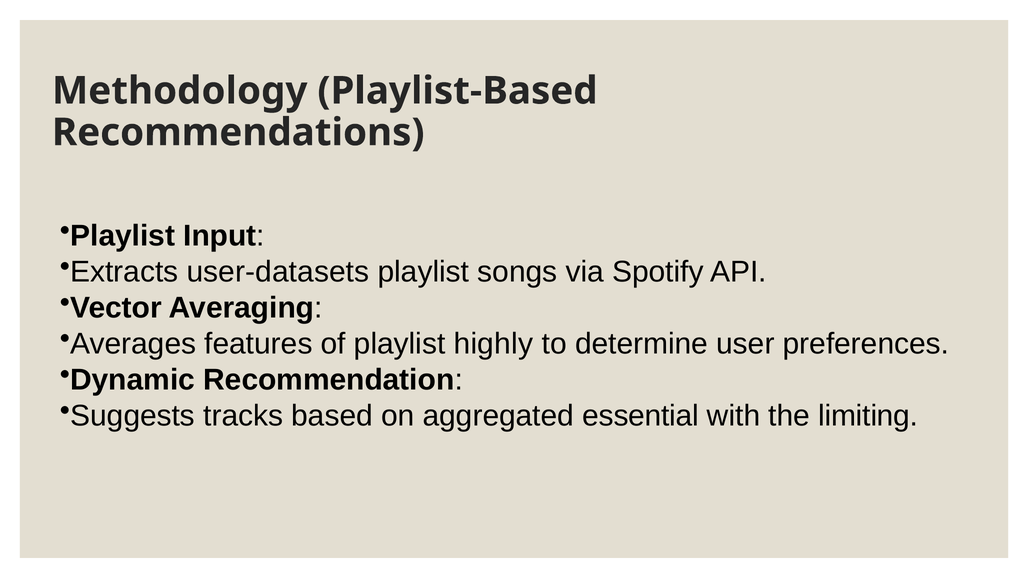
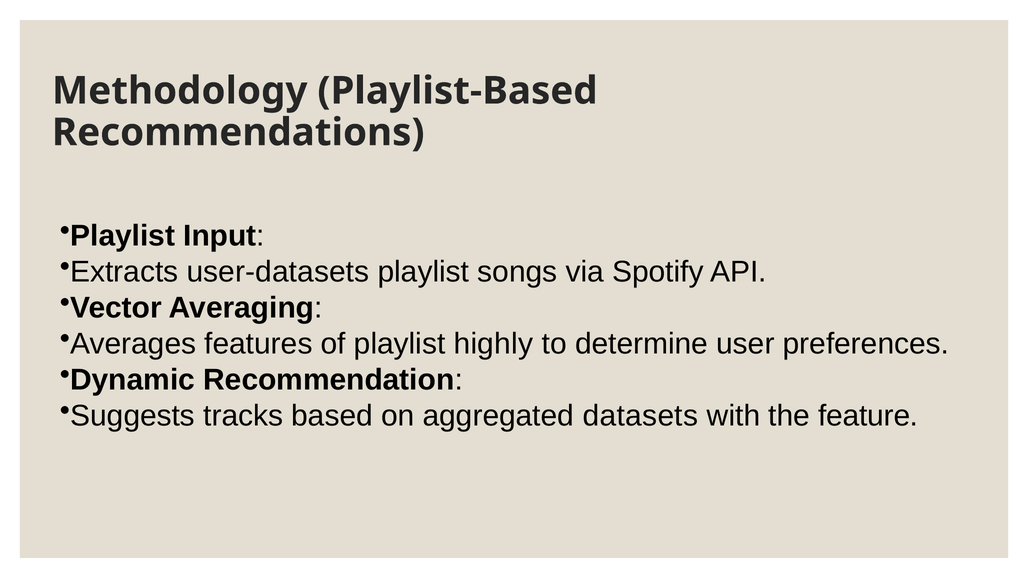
essential: essential -> datasets
limiting: limiting -> feature
